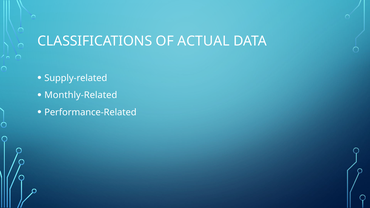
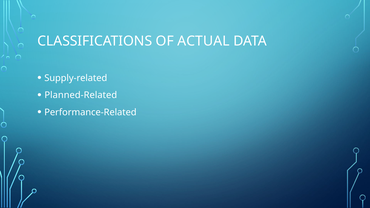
Monthly-Related: Monthly-Related -> Planned-Related
